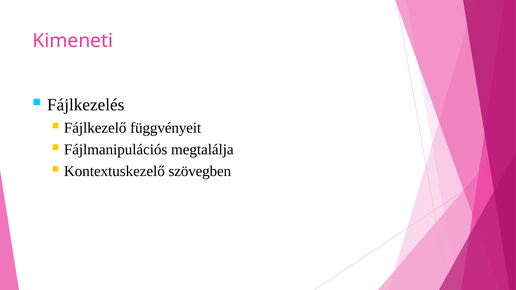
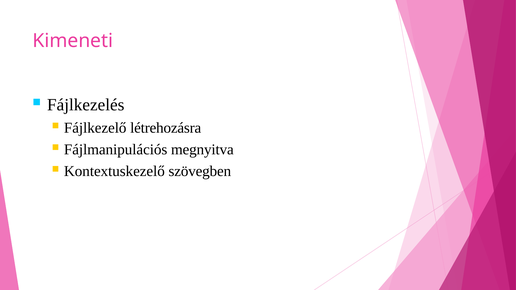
függvényeit: függvényeit -> létrehozásra
megtalálja: megtalálja -> megnyitva
